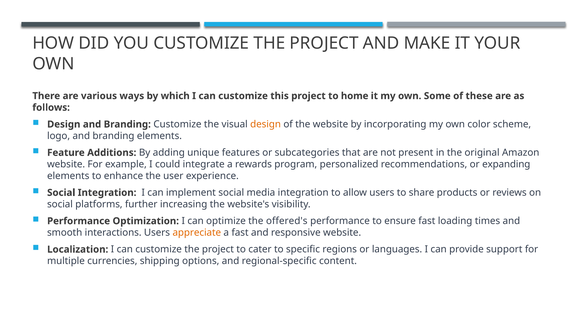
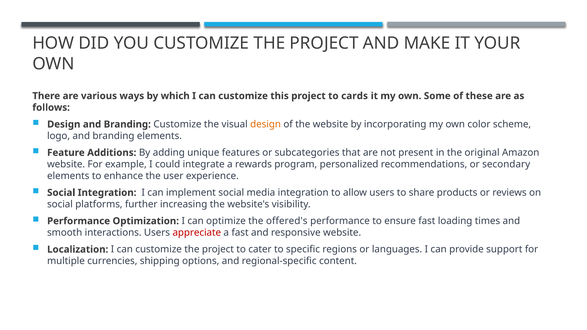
home: home -> cards
expanding: expanding -> secondary
appreciate colour: orange -> red
